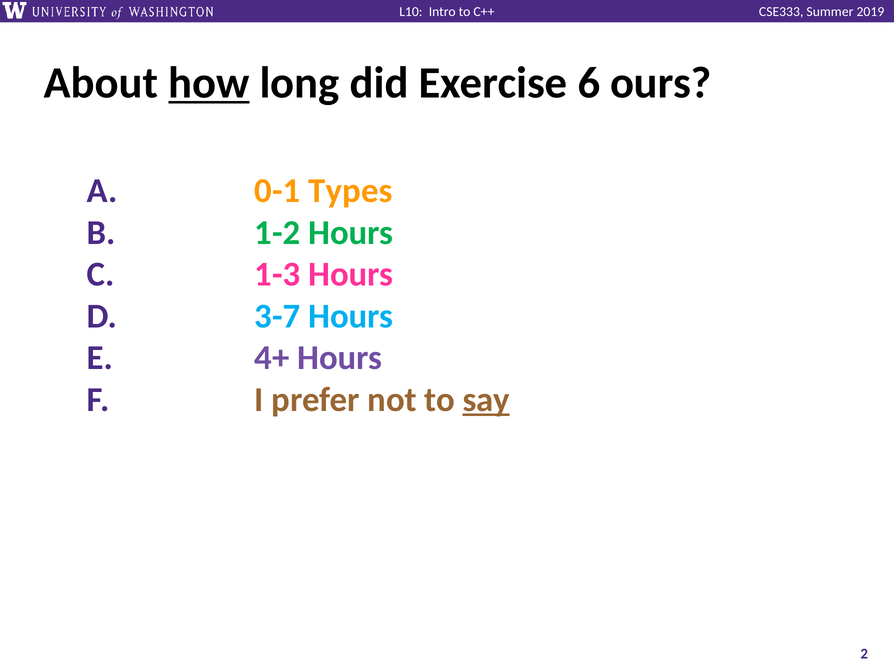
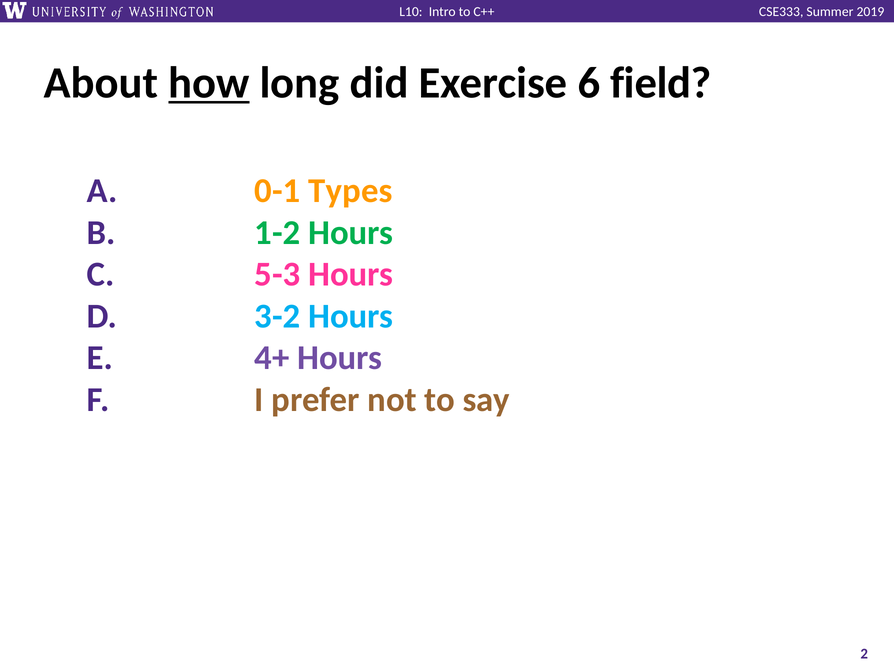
ours: ours -> field
1-3: 1-3 -> 5-3
3-7: 3-7 -> 3-2
say underline: present -> none
